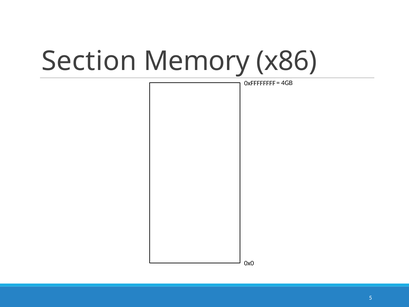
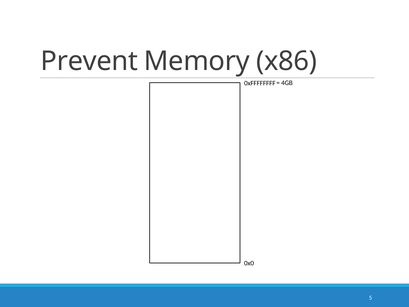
Section: Section -> Prevent
